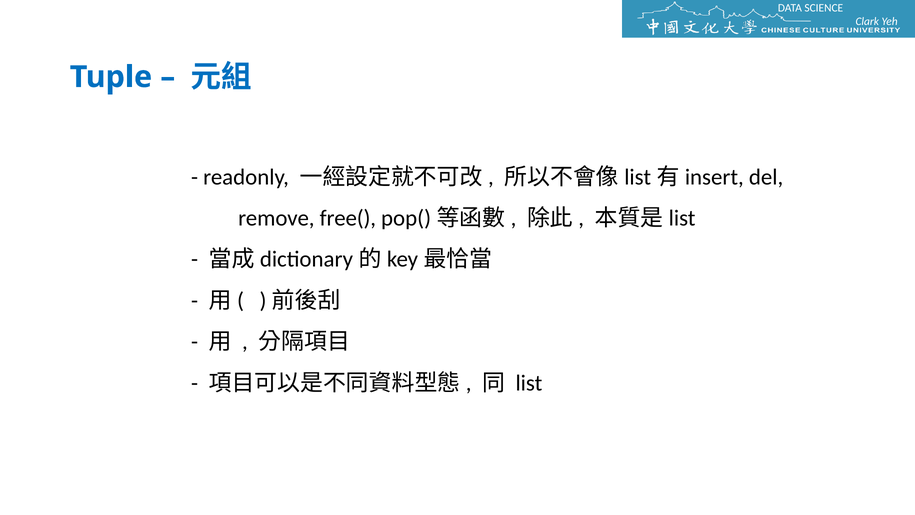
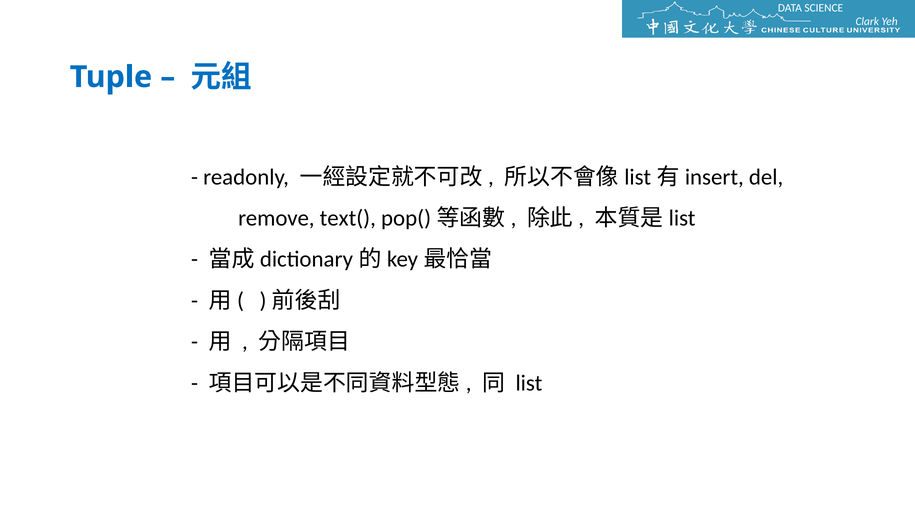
free(: free( -> text(
